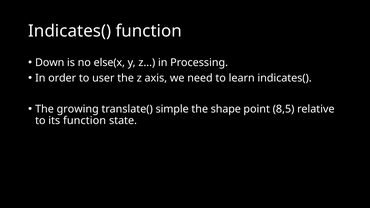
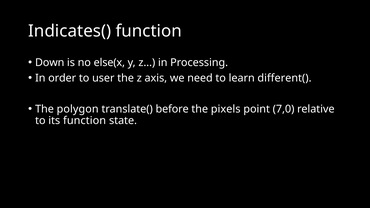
learn indicates(: indicates( -> different(
growing: growing -> polygon
simple: simple -> before
shape: shape -> pixels
8,5: 8,5 -> 7,0
